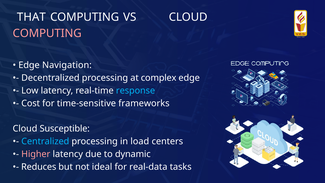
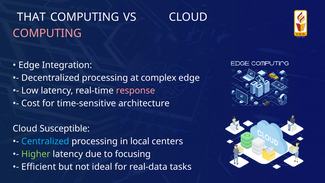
Navigation: Navigation -> Integration
response colour: light blue -> pink
frameworks: frameworks -> architecture
load: load -> local
Higher colour: pink -> light green
dynamic: dynamic -> focusing
Reduces: Reduces -> Efficient
